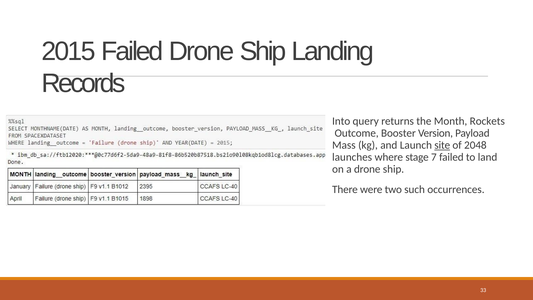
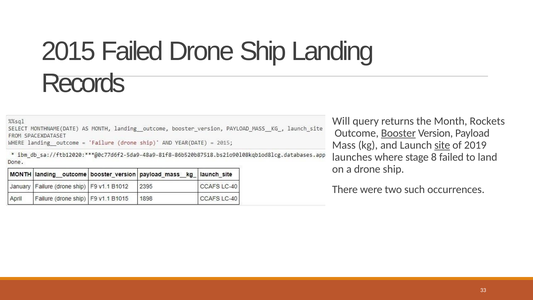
Into: Into -> Will
Booster underline: none -> present
2048: 2048 -> 2019
7: 7 -> 8
